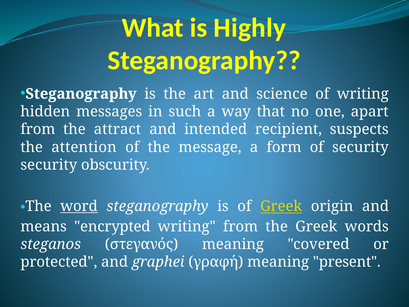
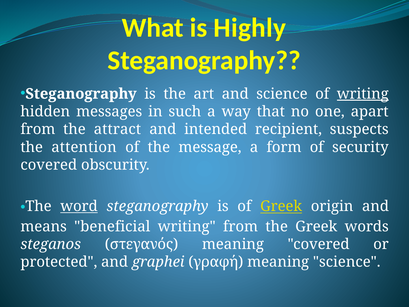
writing at (363, 94) underline: none -> present
security at (49, 165): security -> covered
encrypted: encrypted -> beneficial
meaning present: present -> science
